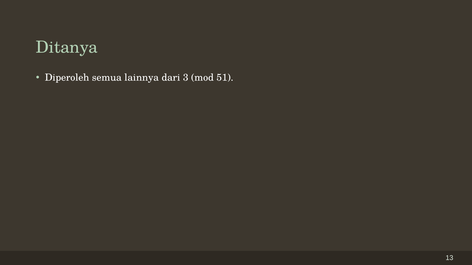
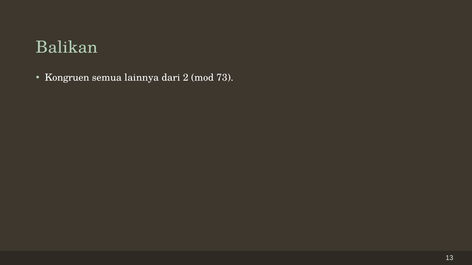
Ditanya: Ditanya -> Balikan
Diperoleh: Diperoleh -> Kongruen
3: 3 -> 2
51: 51 -> 73
